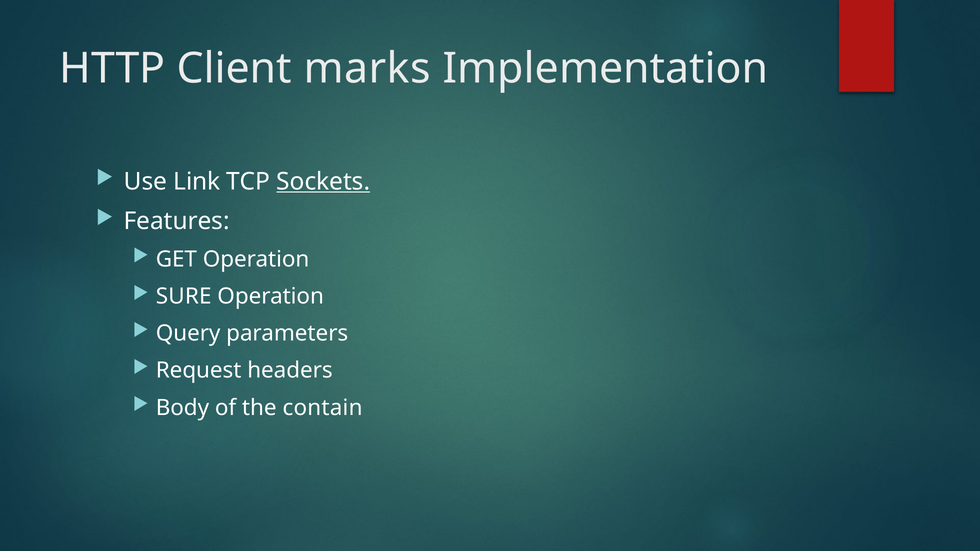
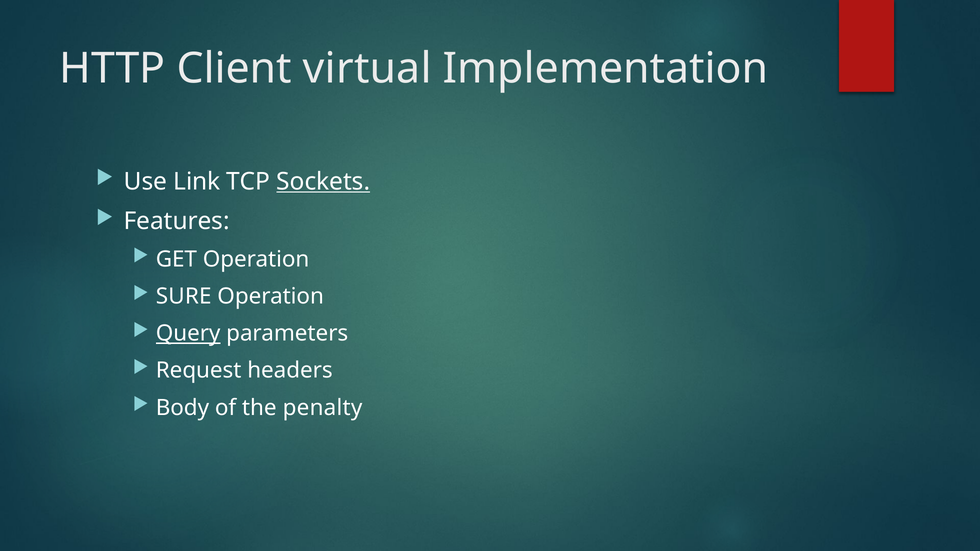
marks: marks -> virtual
Query underline: none -> present
contain: contain -> penalty
